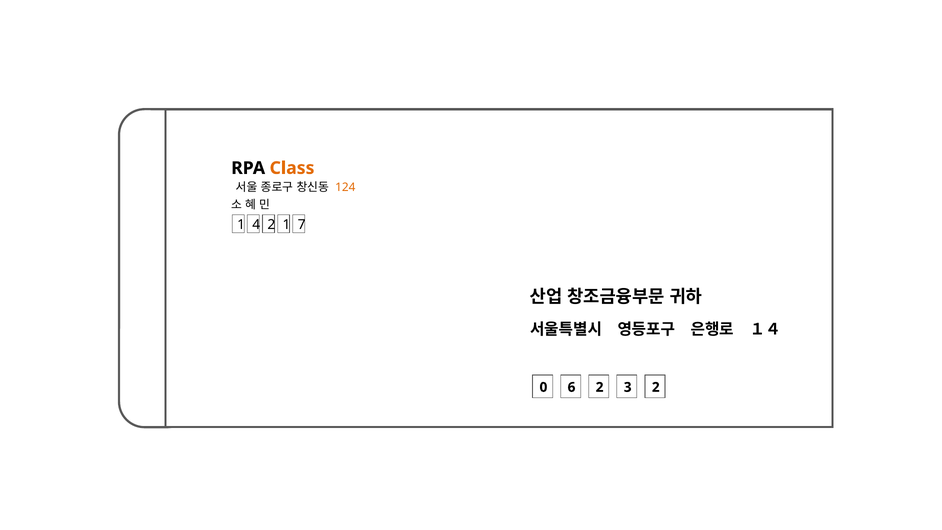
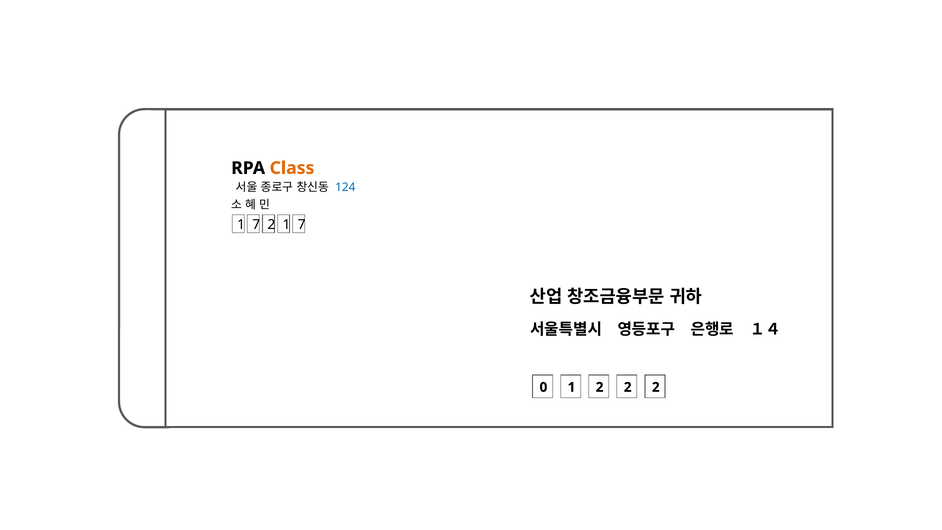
124 colour: orange -> blue
4 at (256, 225): 4 -> 7
0 6: 6 -> 1
3 at (628, 387): 3 -> 2
